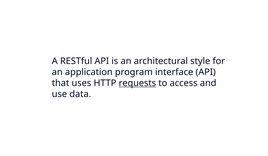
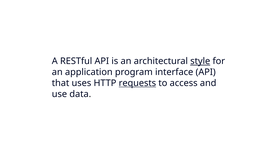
style underline: none -> present
